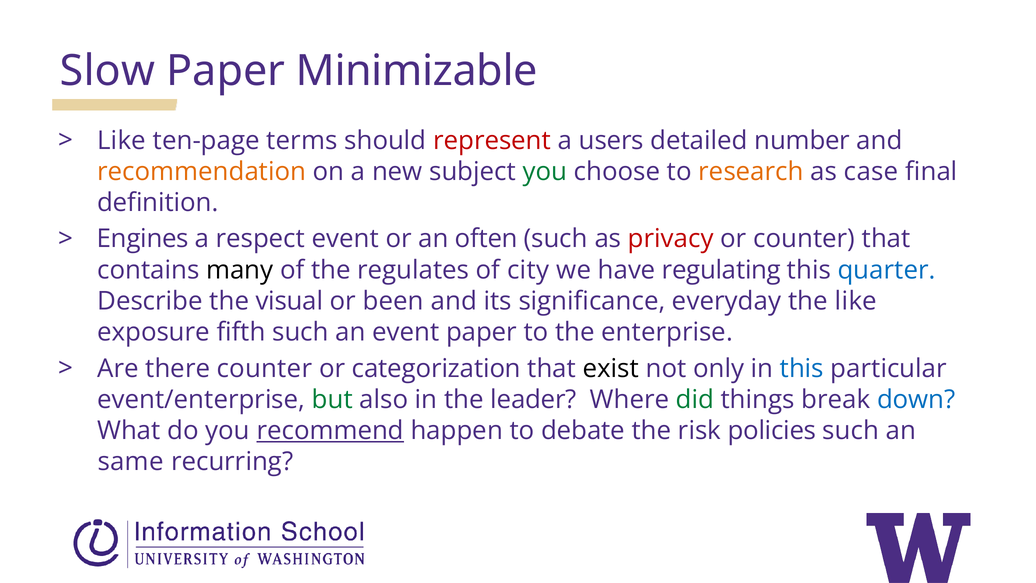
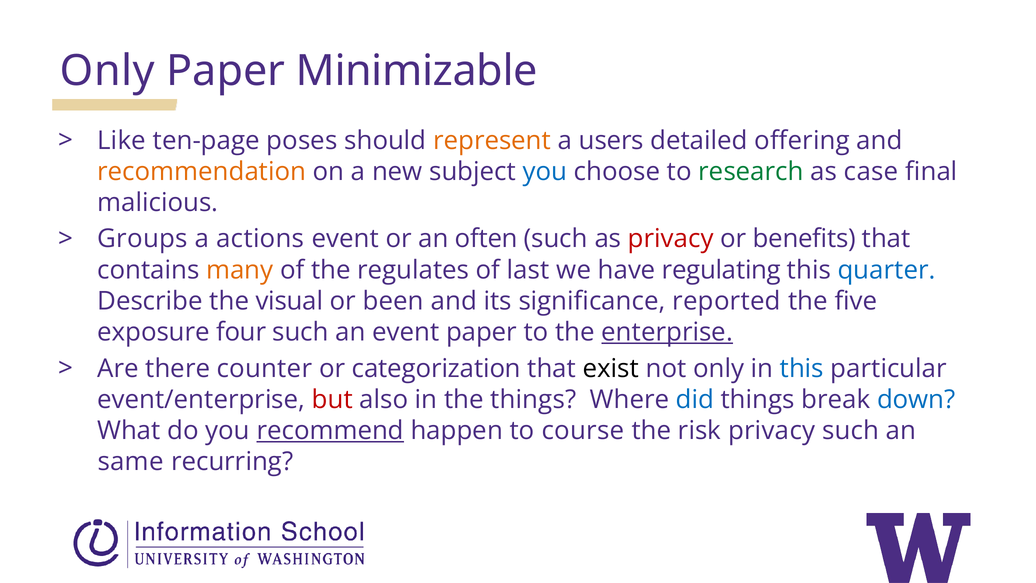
Slow at (107, 71): Slow -> Only
terms: terms -> poses
represent colour: red -> orange
number: number -> offering
you at (545, 171) colour: green -> blue
research colour: orange -> green
definition: definition -> malicious
Engines: Engines -> Groups
respect: respect -> actions
or counter: counter -> benefits
many colour: black -> orange
city: city -> last
everyday: everyday -> reported
the like: like -> five
fifth: fifth -> four
enterprise underline: none -> present
but colour: green -> red
the leader: leader -> things
did colour: green -> blue
debate: debate -> course
risk policies: policies -> privacy
